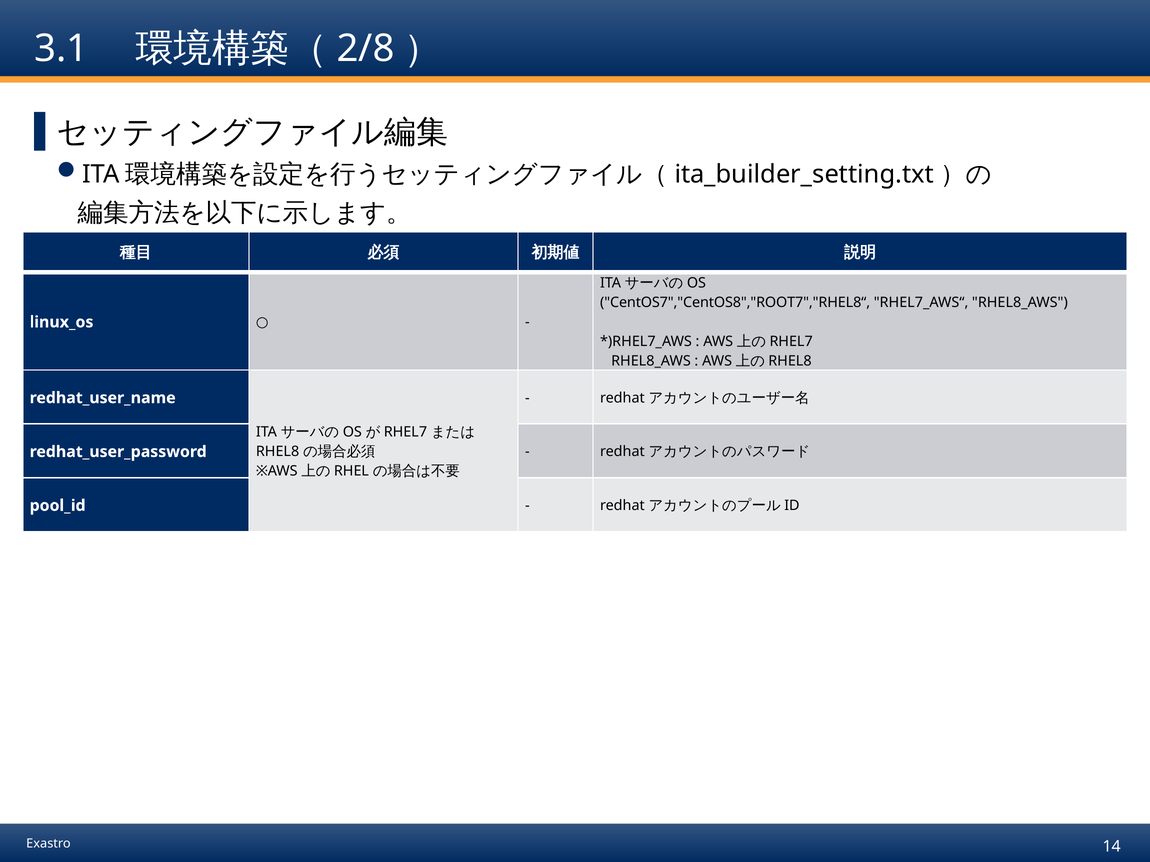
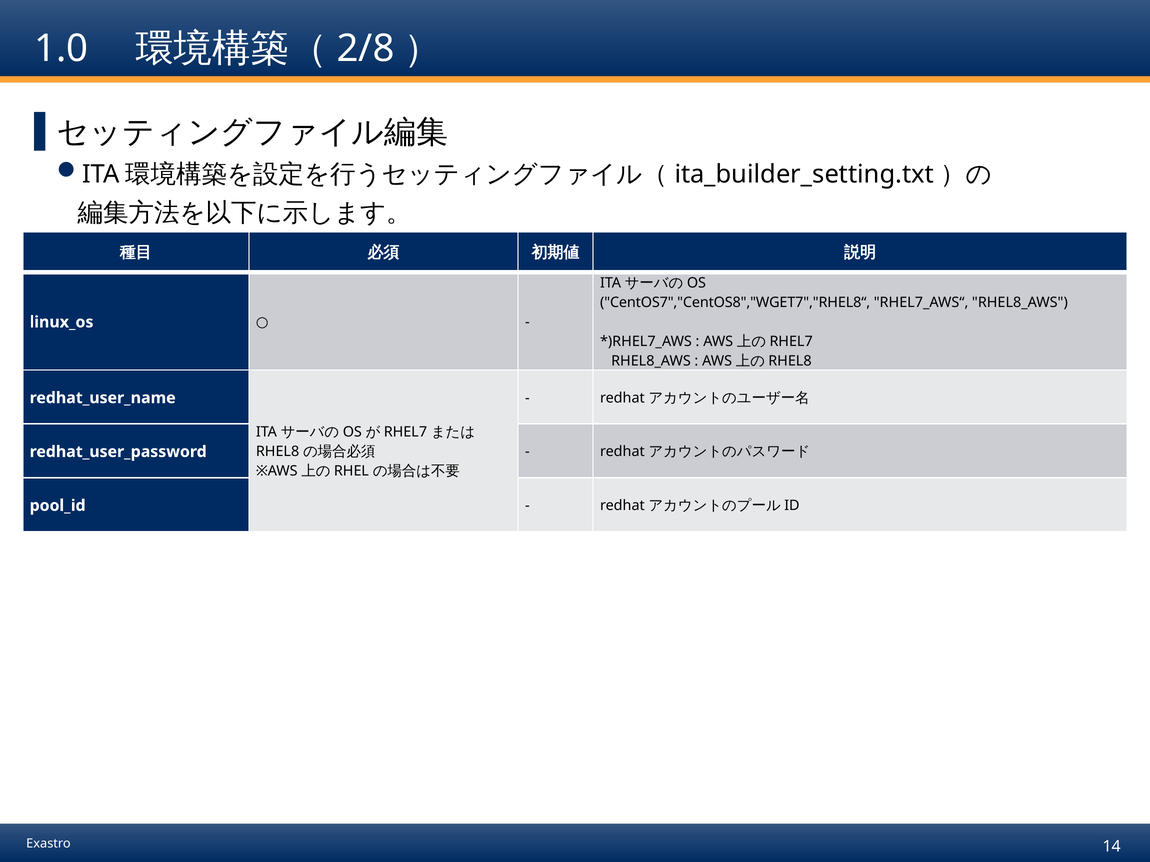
3.1: 3.1 -> 1.0
CentOS7","CentOS8","ROOT7","RHEL8“: CentOS7","CentOS8","ROOT7","RHEL8“ -> CentOS7","CentOS8","WGET7","RHEL8“
